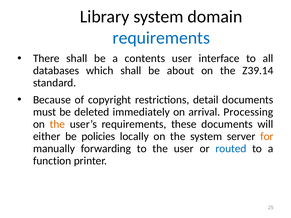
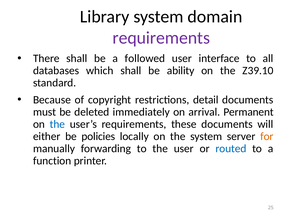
requirements at (161, 38) colour: blue -> purple
contents: contents -> followed
about: about -> ability
Z39.14: Z39.14 -> Z39.10
Processing: Processing -> Permanent
the at (57, 124) colour: orange -> blue
